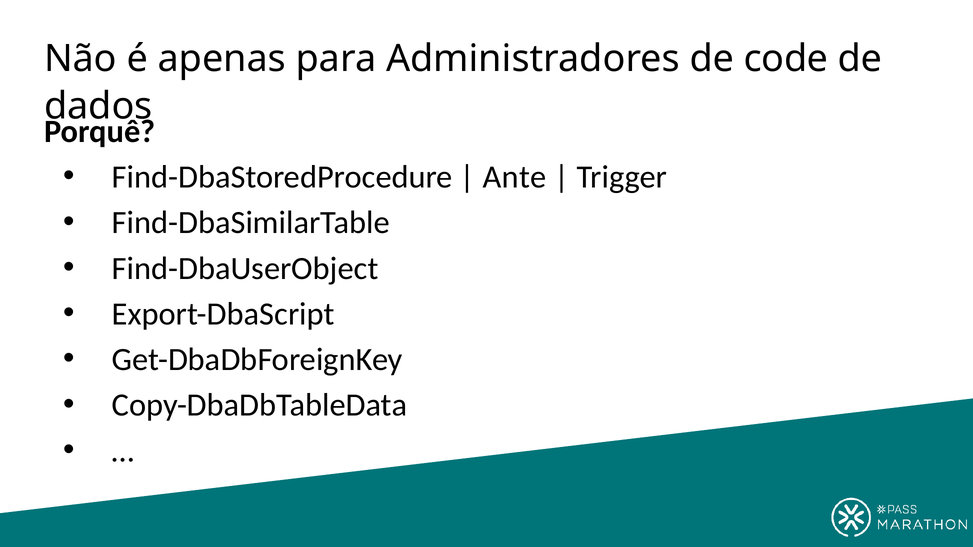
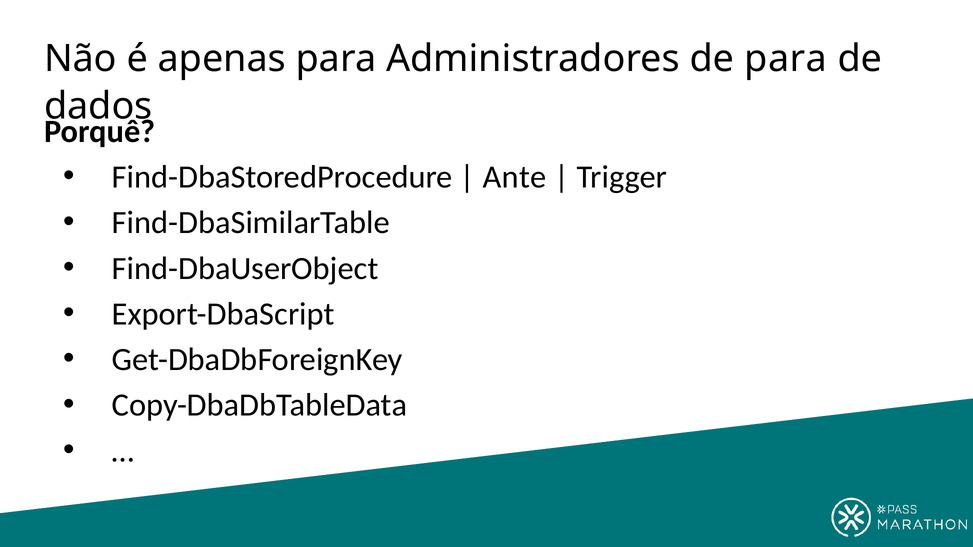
de code: code -> para
